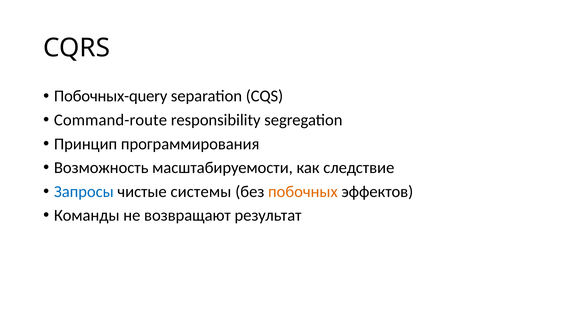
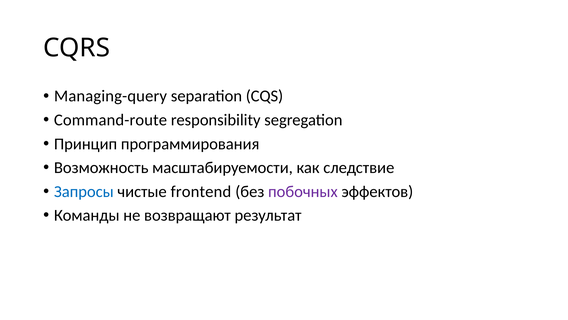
Побочных-query: Побочных-query -> Managing-query
системы: системы -> frontend
побочных colour: orange -> purple
